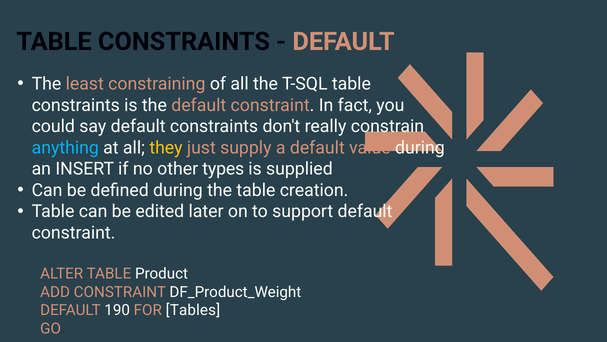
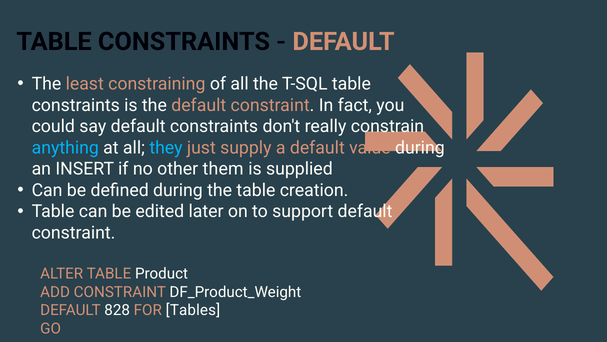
they colour: yellow -> light blue
types: types -> them
190: 190 -> 828
